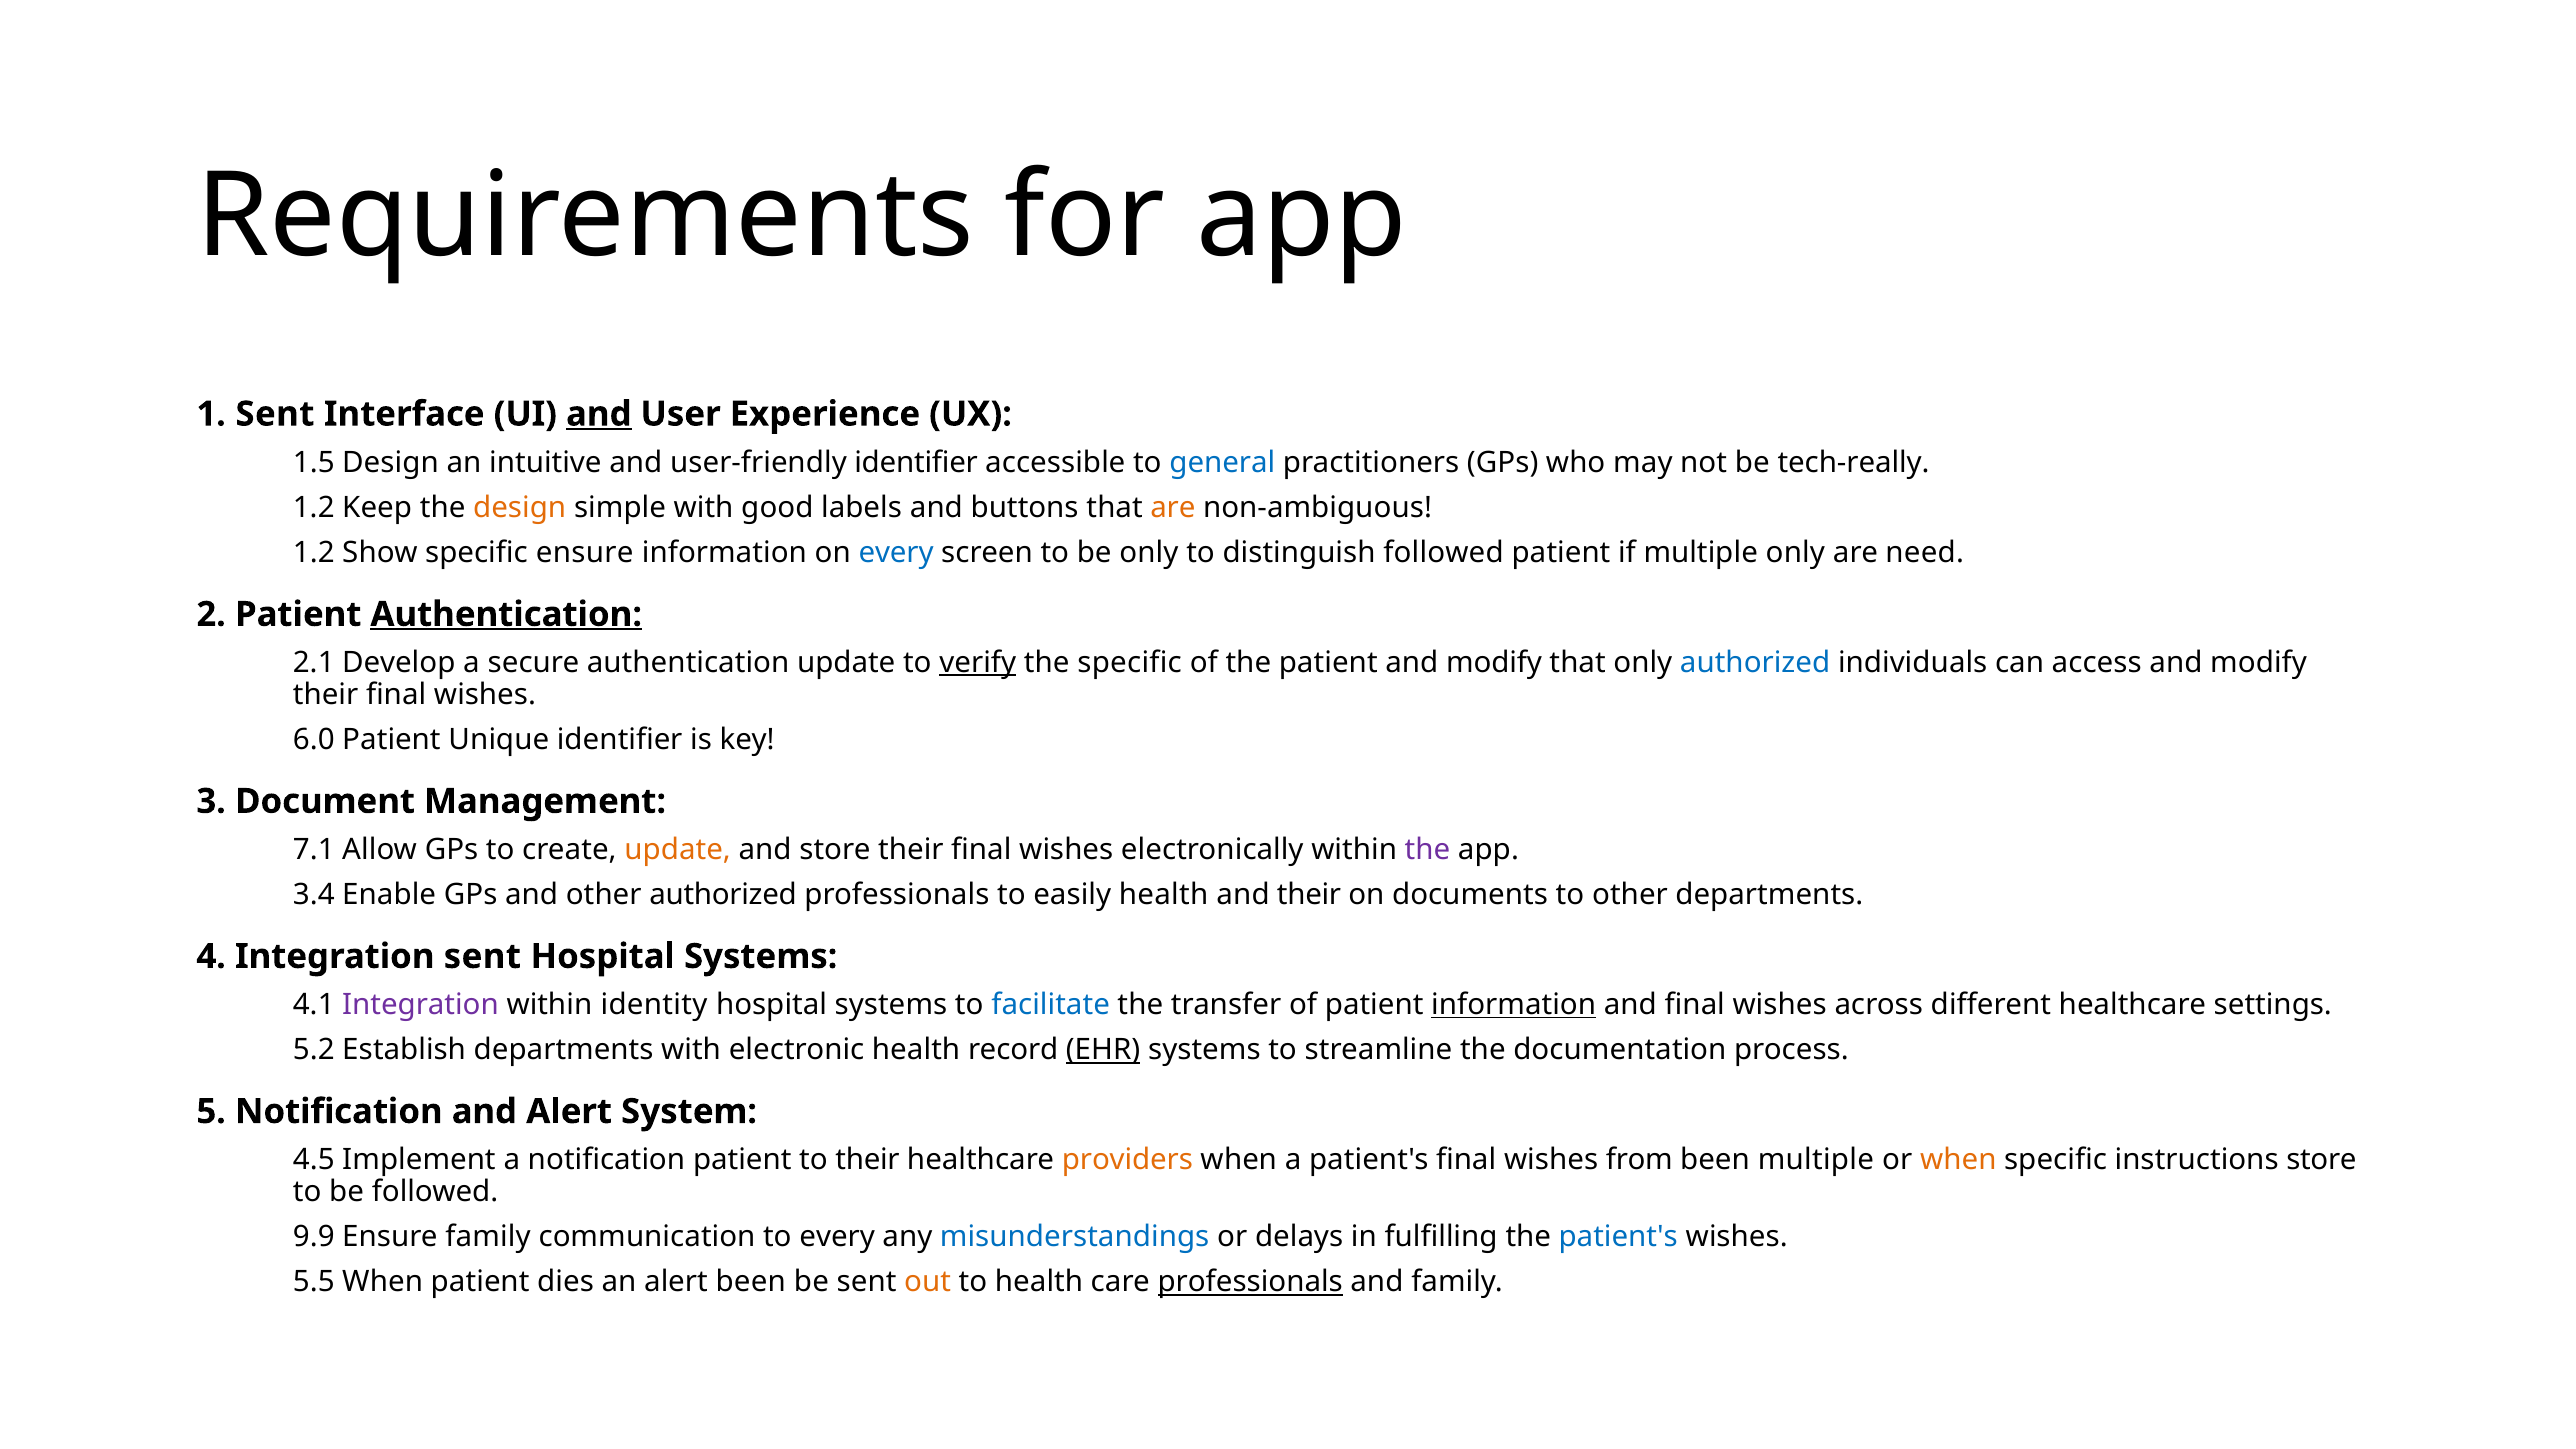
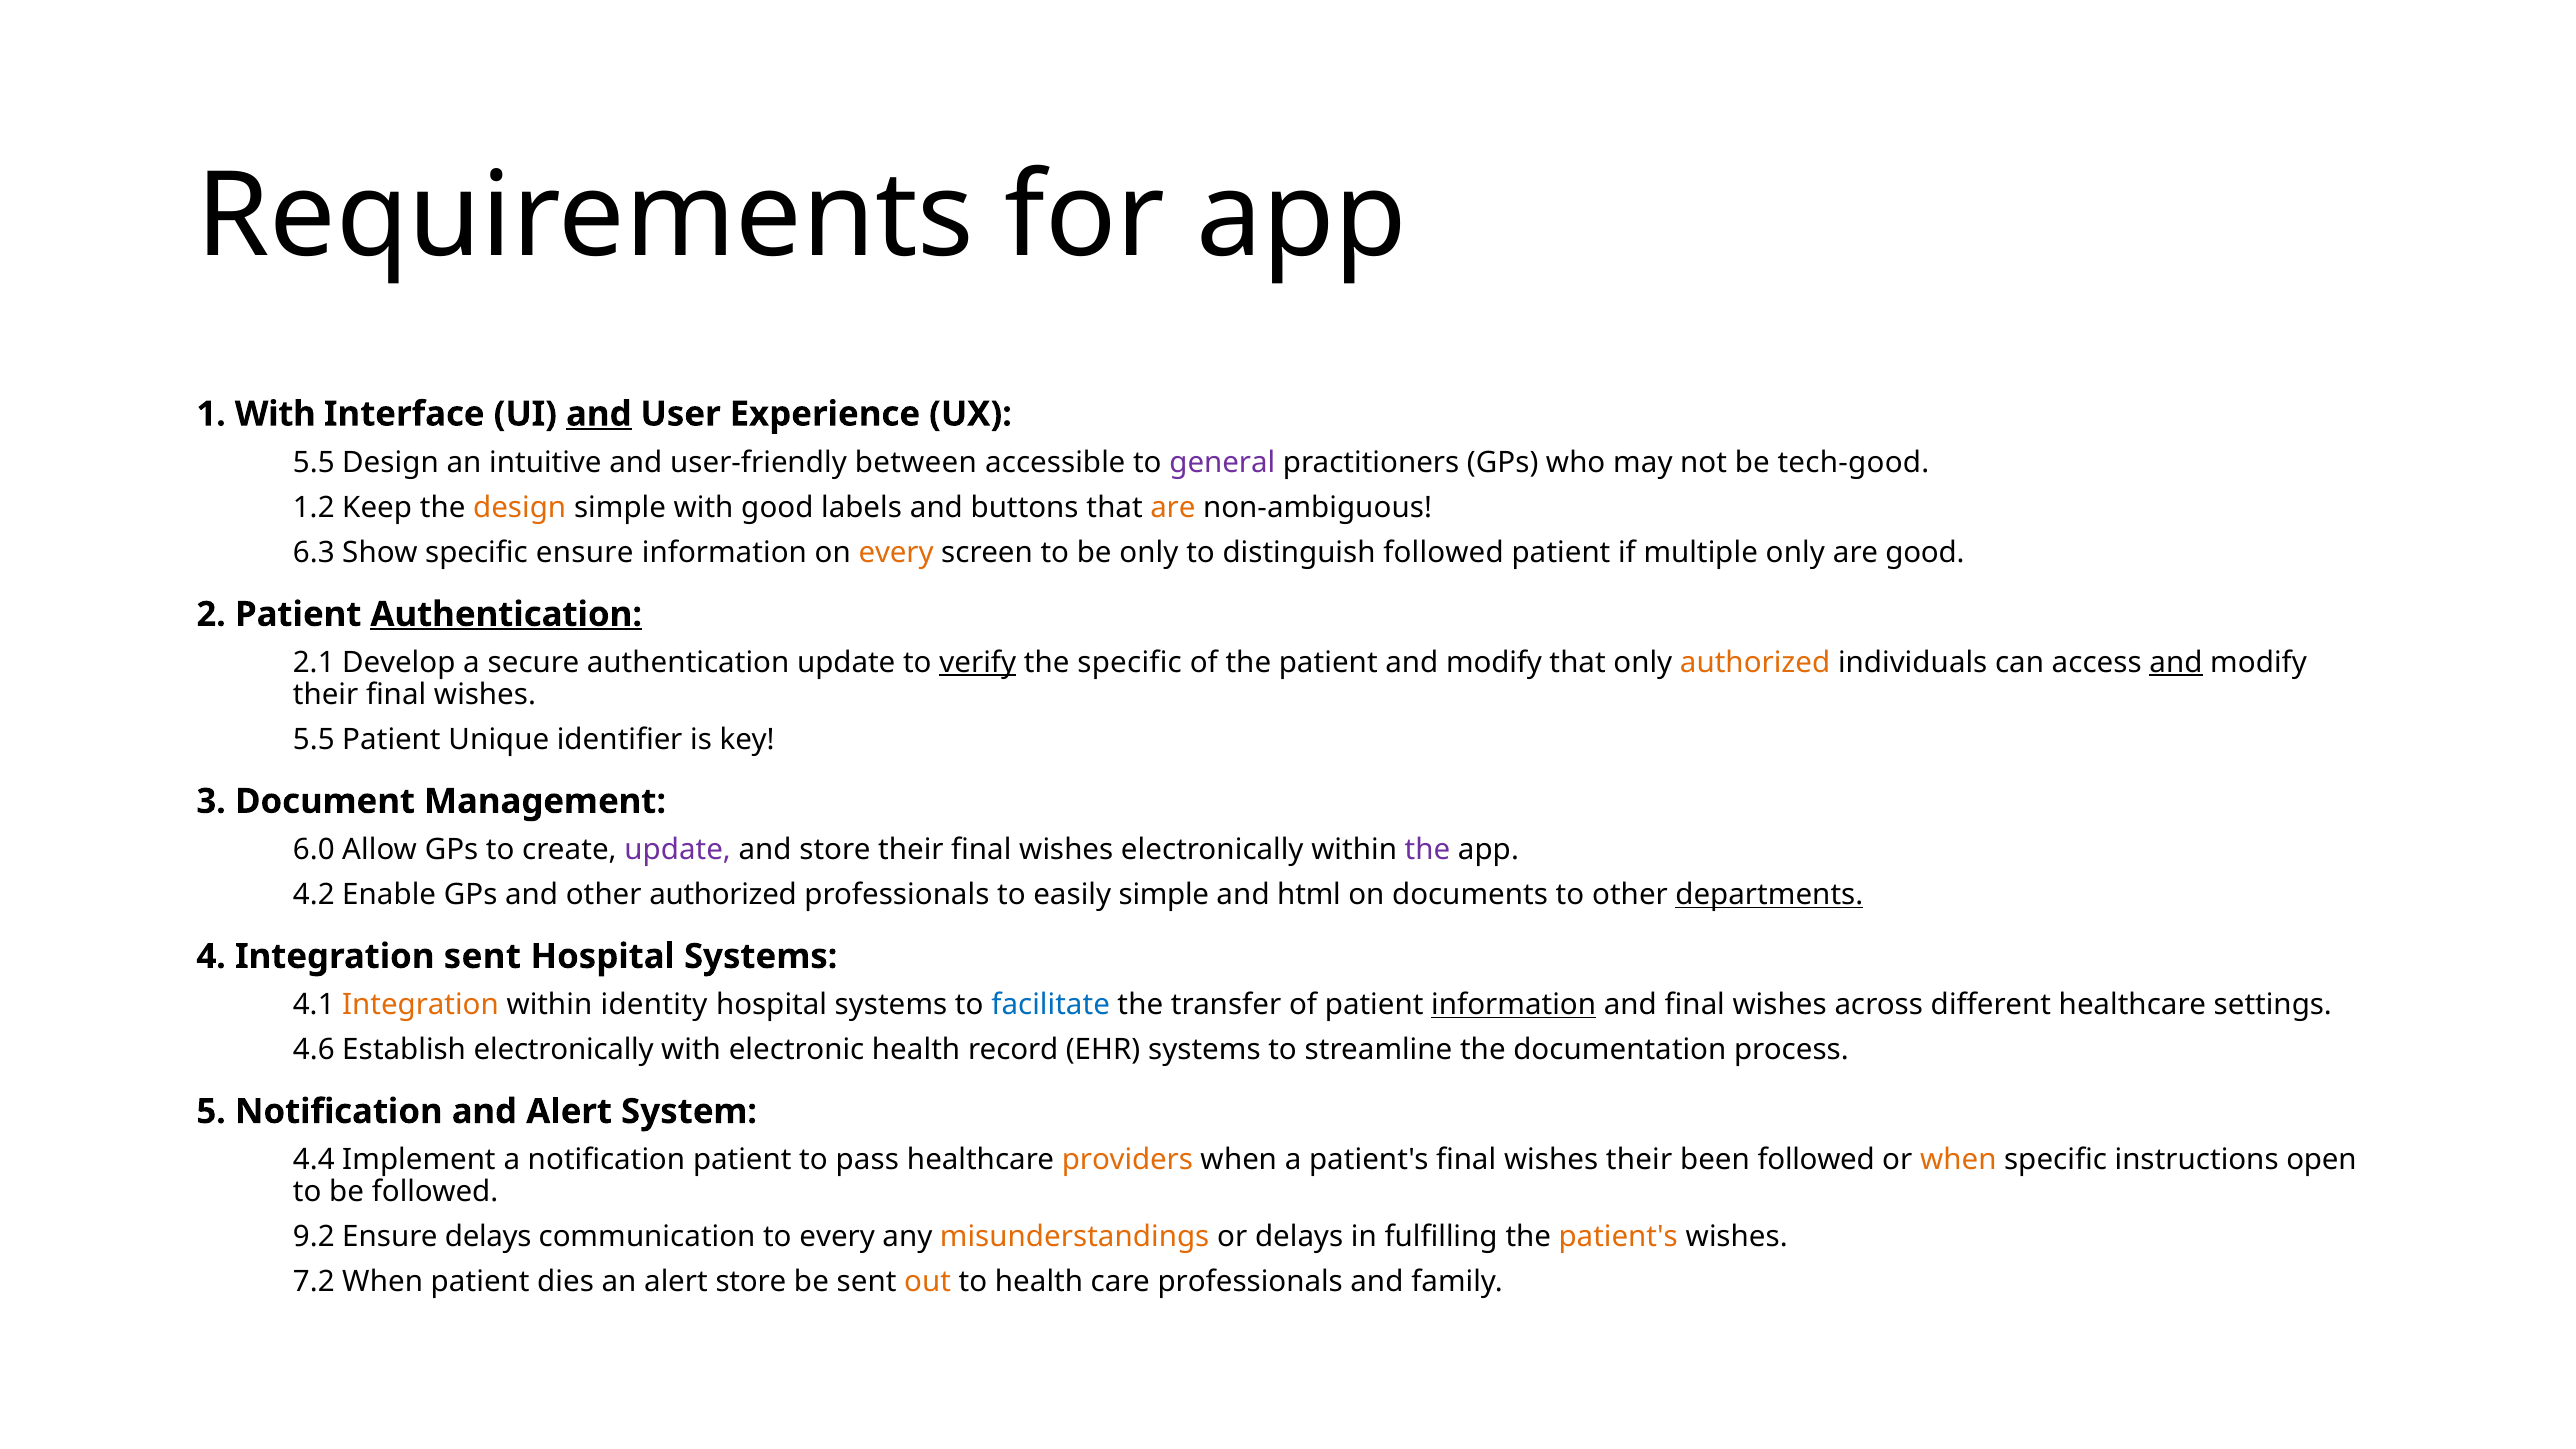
1 Sent: Sent -> With
1.5 at (314, 462): 1.5 -> 5.5
user-friendly identifier: identifier -> between
general colour: blue -> purple
tech-really: tech-really -> tech-good
1.2 at (314, 553): 1.2 -> 6.3
every at (896, 553) colour: blue -> orange
are need: need -> good
authorized at (1755, 663) colour: blue -> orange
and at (2176, 663) underline: none -> present
6.0 at (314, 740): 6.0 -> 5.5
7.1: 7.1 -> 6.0
update at (678, 850) colour: orange -> purple
3.4: 3.4 -> 4.2
easily health: health -> simple
and their: their -> html
departments at (1769, 895) underline: none -> present
Integration at (420, 1005) colour: purple -> orange
5.2: 5.2 -> 4.6
Establish departments: departments -> electronically
EHR underline: present -> none
4.5: 4.5 -> 4.4
to their: their -> pass
wishes from: from -> their
been multiple: multiple -> followed
instructions store: store -> open
9.9: 9.9 -> 9.2
Ensure family: family -> delays
misunderstandings colour: blue -> orange
patient's at (1618, 1237) colour: blue -> orange
5.5: 5.5 -> 7.2
alert been: been -> store
professionals at (1250, 1282) underline: present -> none
